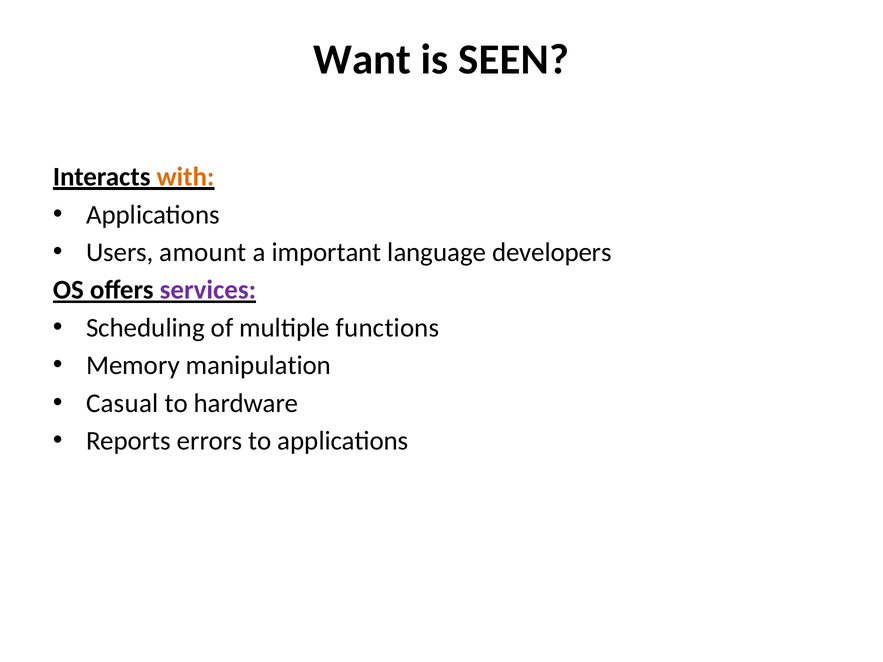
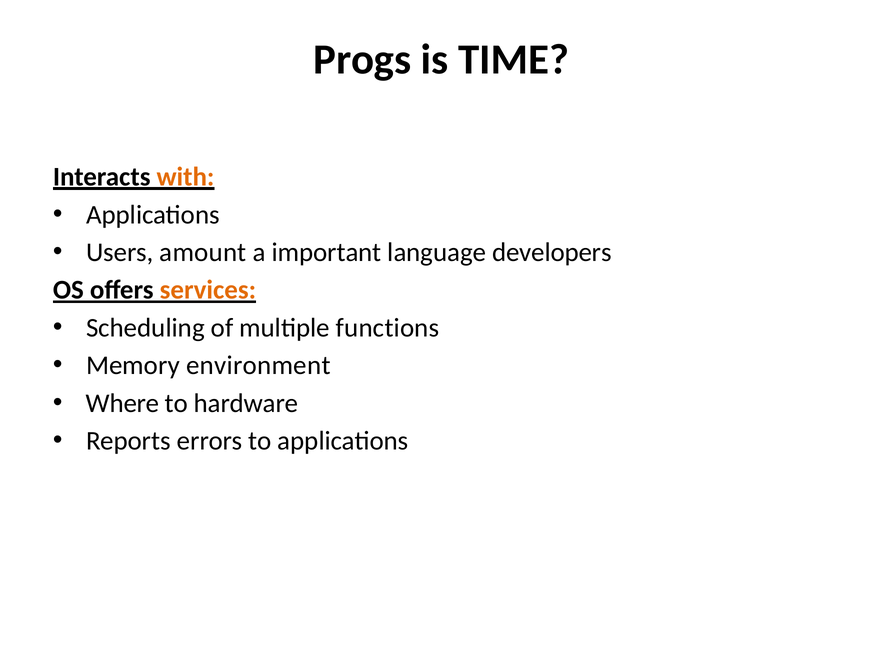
Want: Want -> Progs
SEEN: SEEN -> TIME
services colour: purple -> orange
manipulation: manipulation -> environment
Casual: Casual -> Where
